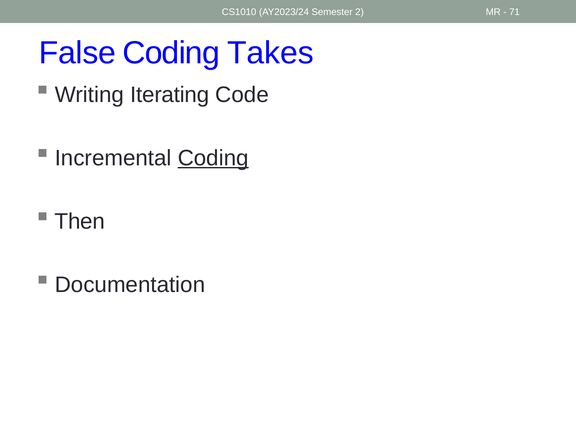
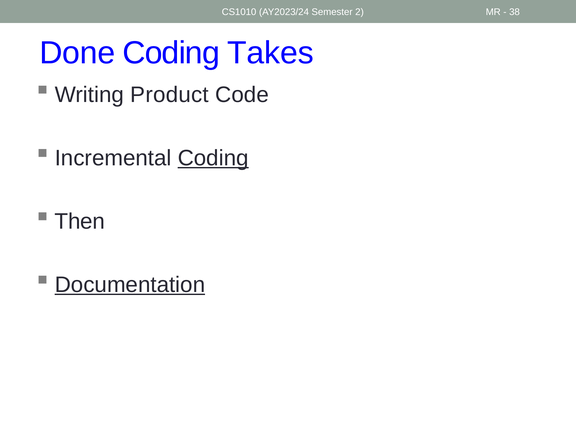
71: 71 -> 38
False: False -> Done
Iterating: Iterating -> Product
Documentation underline: none -> present
